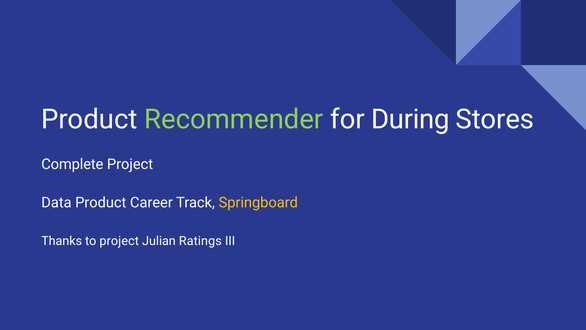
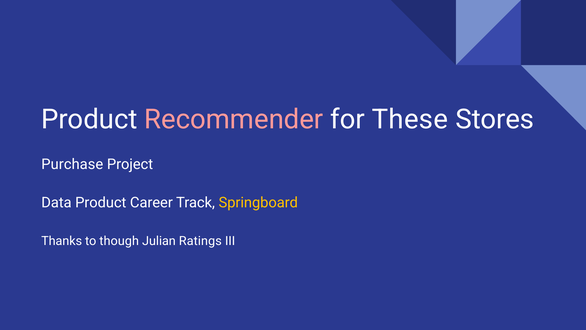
Recommender colour: light green -> pink
During: During -> These
Complete: Complete -> Purchase
to project: project -> though
